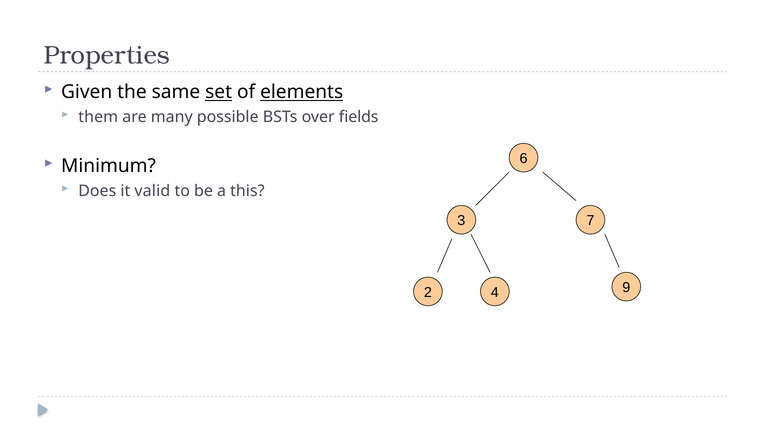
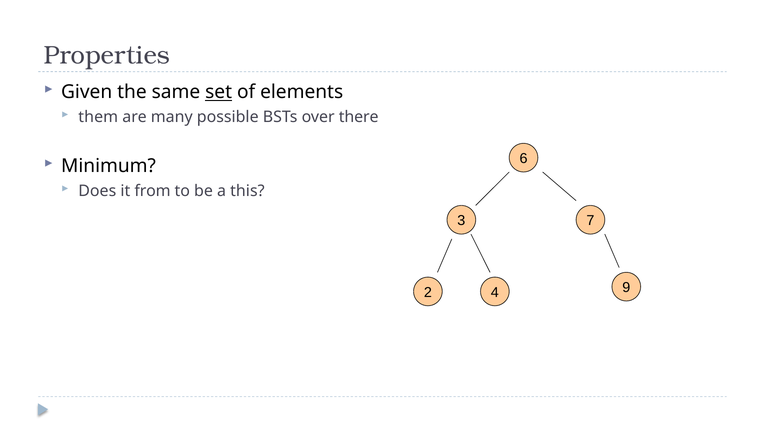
elements underline: present -> none
fields: fields -> there
valid: valid -> from
